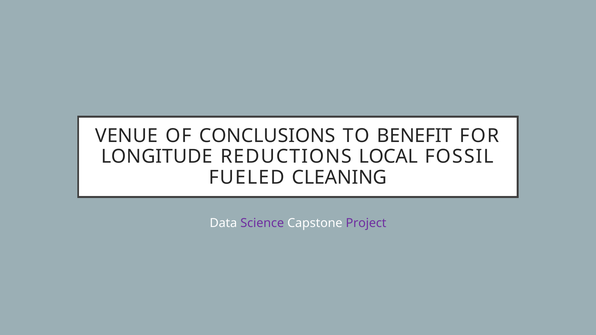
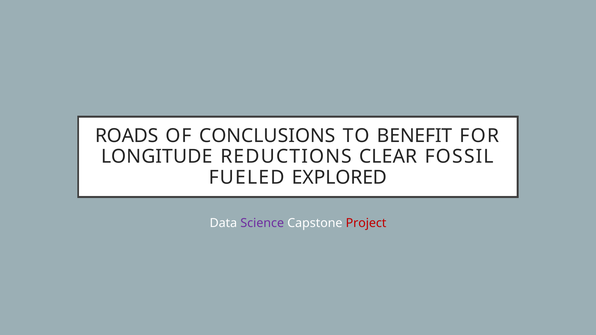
VENUE: VENUE -> ROADS
LOCAL: LOCAL -> CLEAR
CLEANING: CLEANING -> EXPLORED
Project colour: purple -> red
